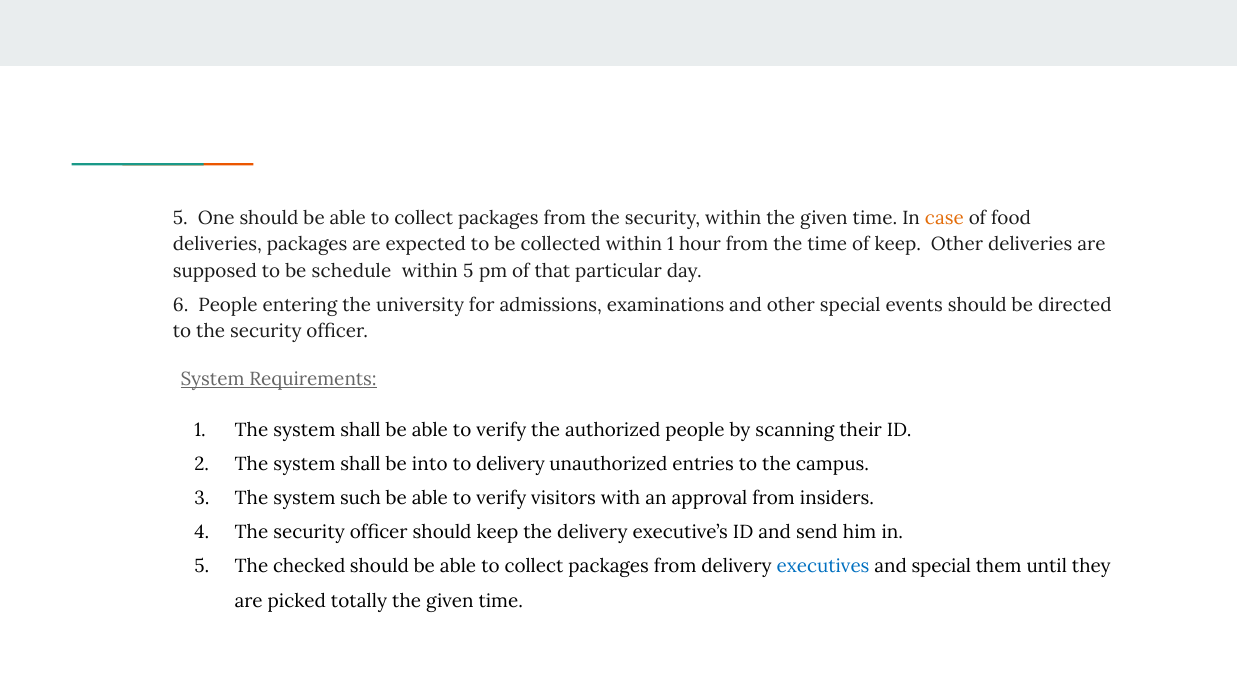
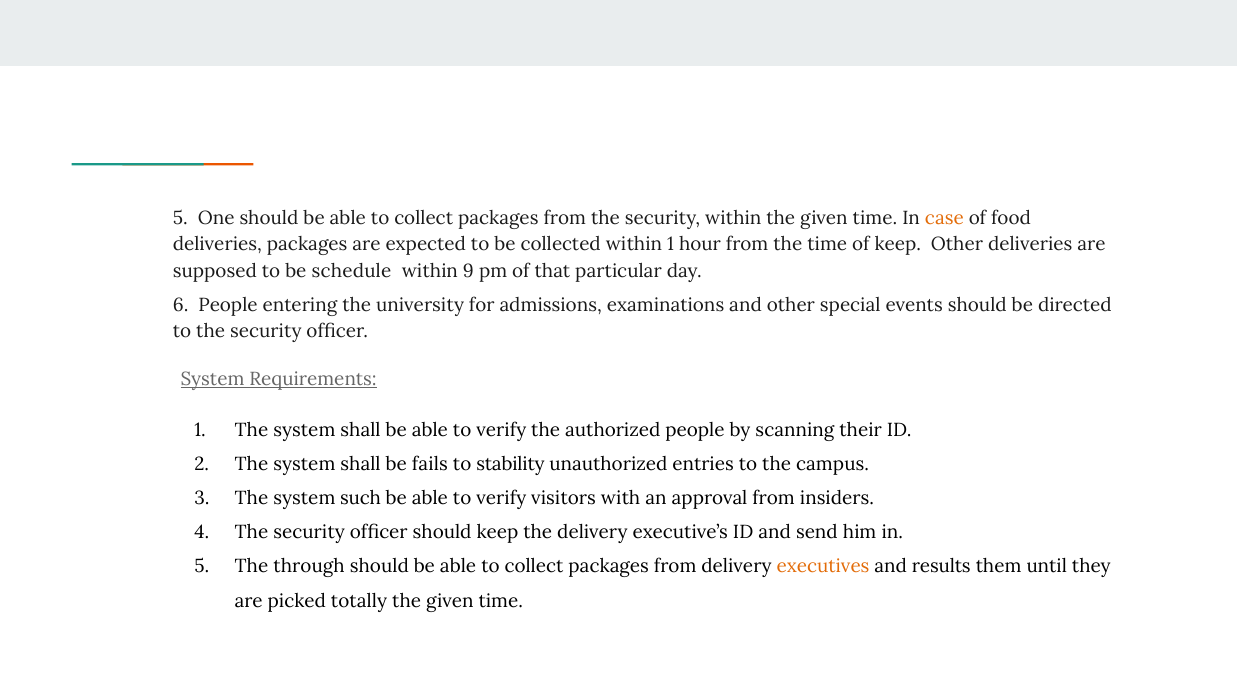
within 5: 5 -> 9
into: into -> fails
to delivery: delivery -> stability
checked: checked -> through
executives colour: blue -> orange
and special: special -> results
